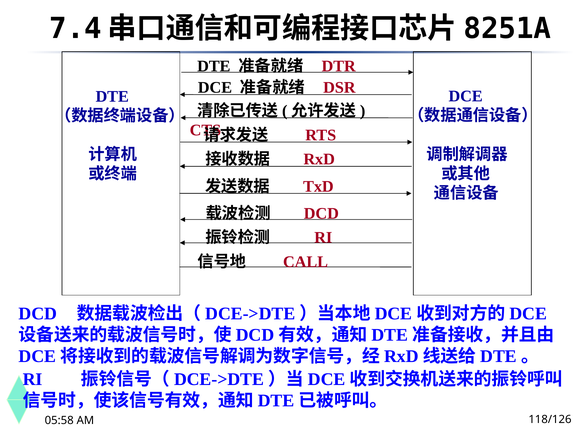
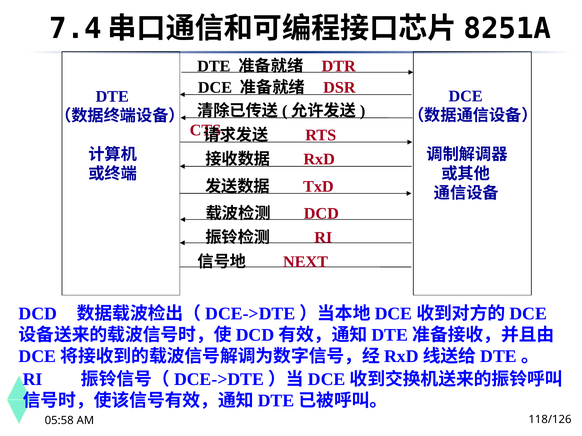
CALL: CALL -> NEXT
